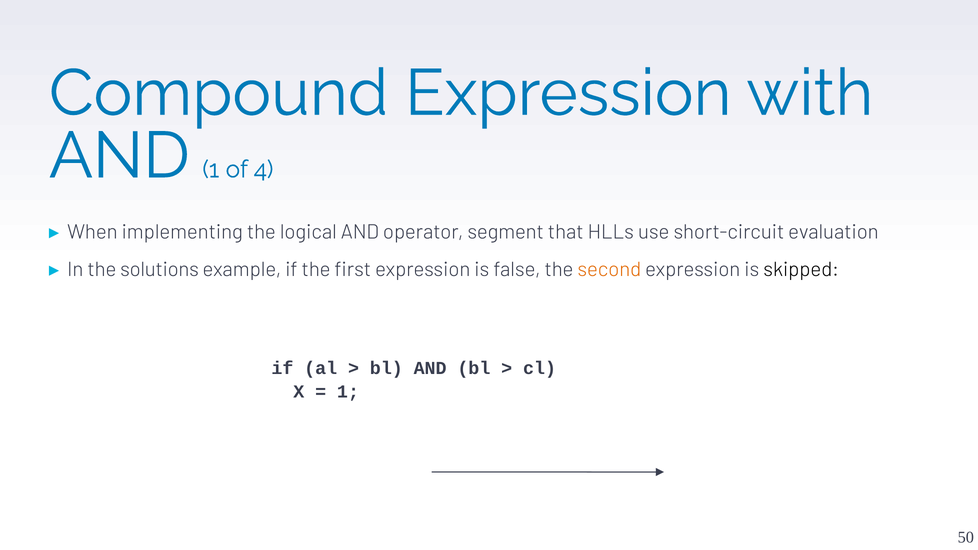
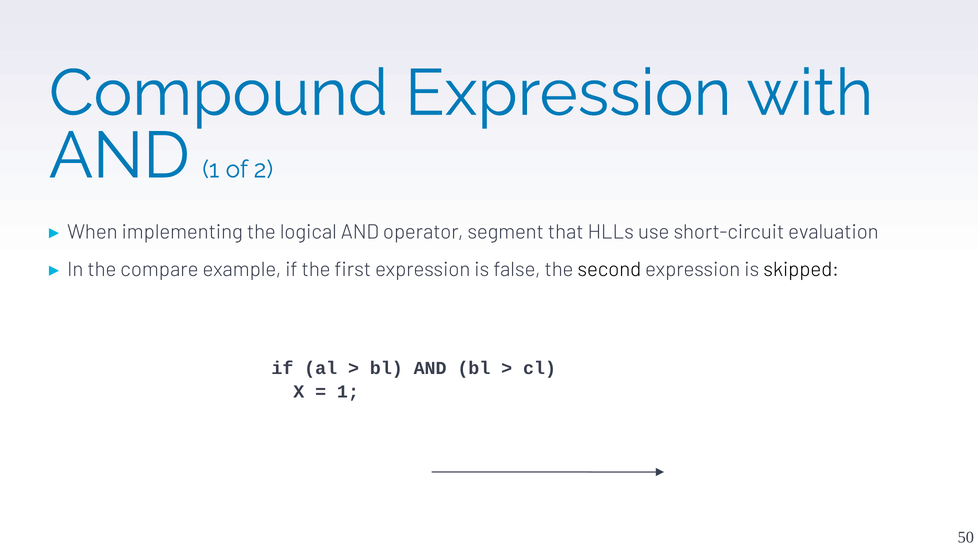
4: 4 -> 2
solutions: solutions -> compare
second colour: orange -> black
